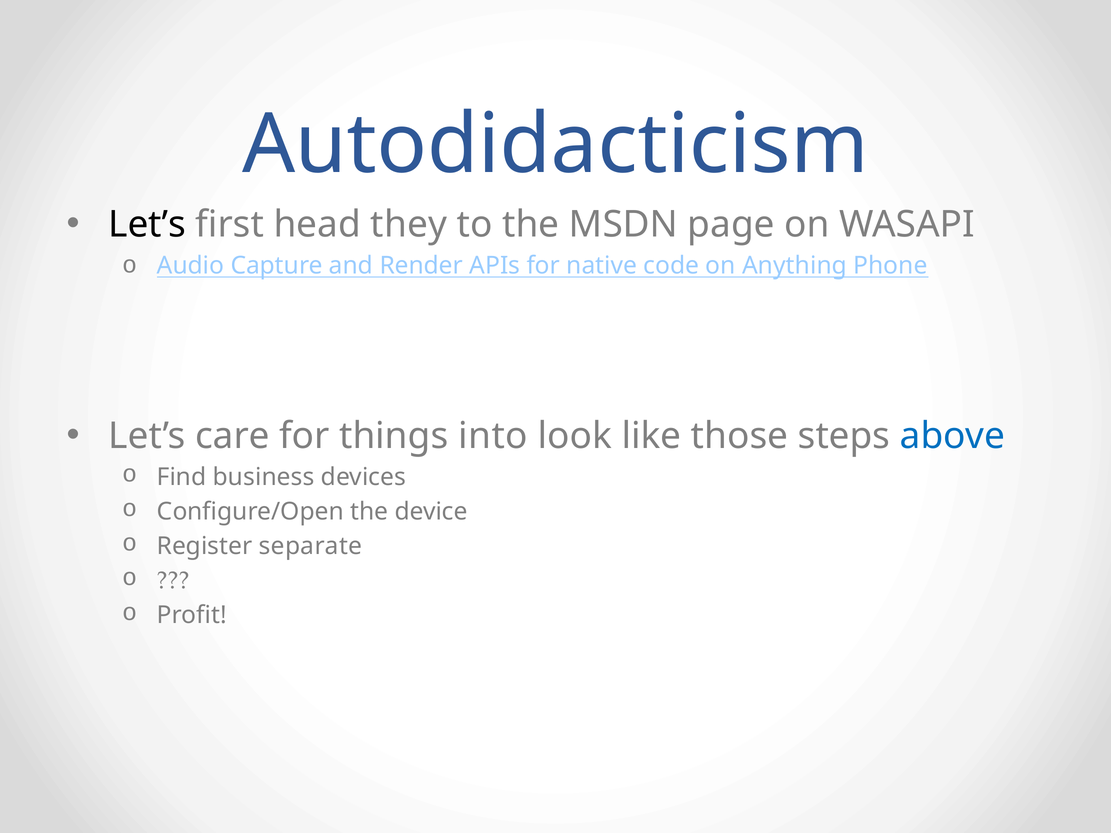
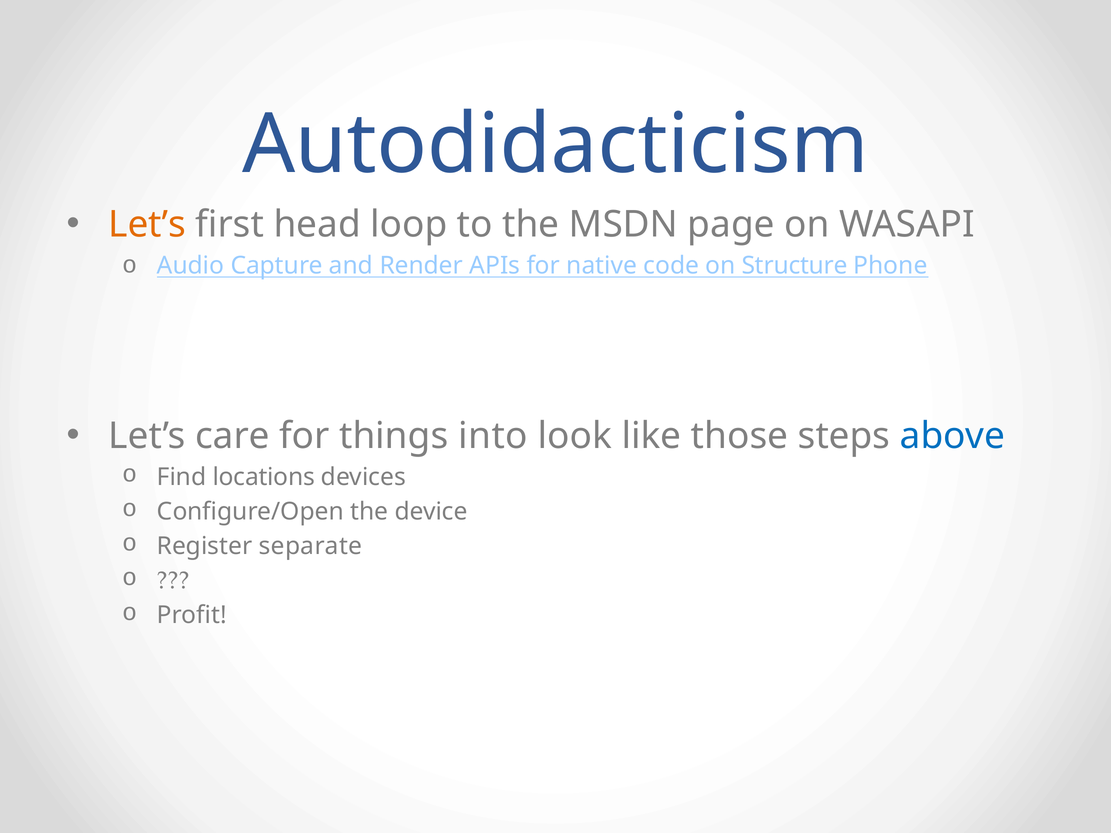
Let’s at (147, 225) colour: black -> orange
they: they -> loop
Anything: Anything -> Structure
business: business -> locations
